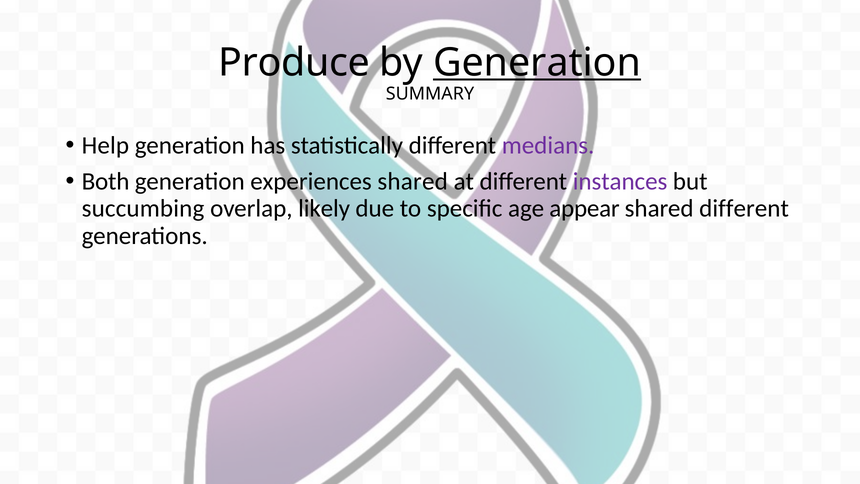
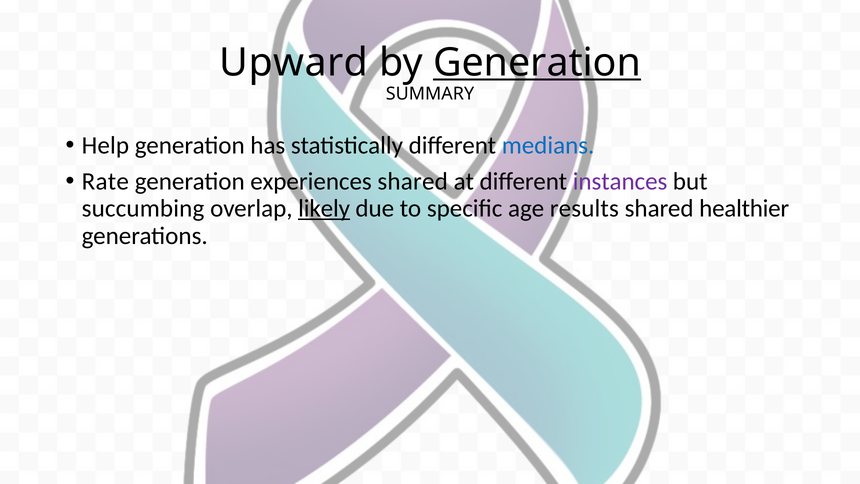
Produce: Produce -> Upward
medians colour: purple -> blue
Both: Both -> Rate
likely underline: none -> present
appear: appear -> results
shared different: different -> healthier
